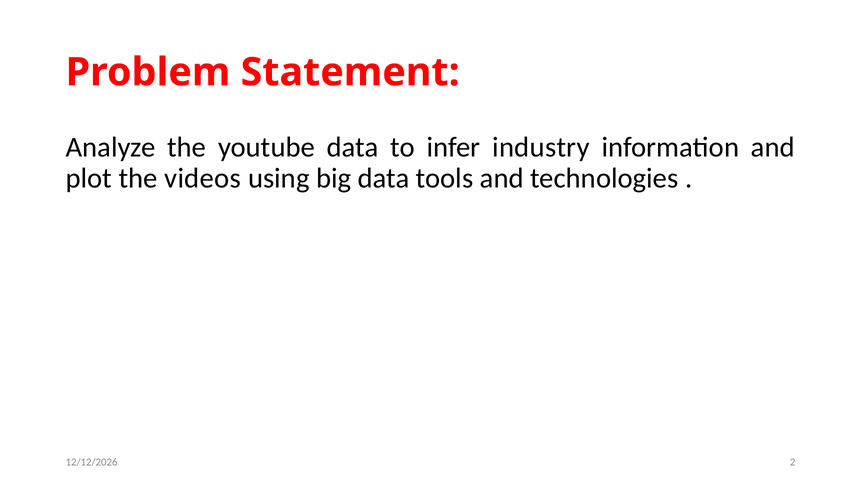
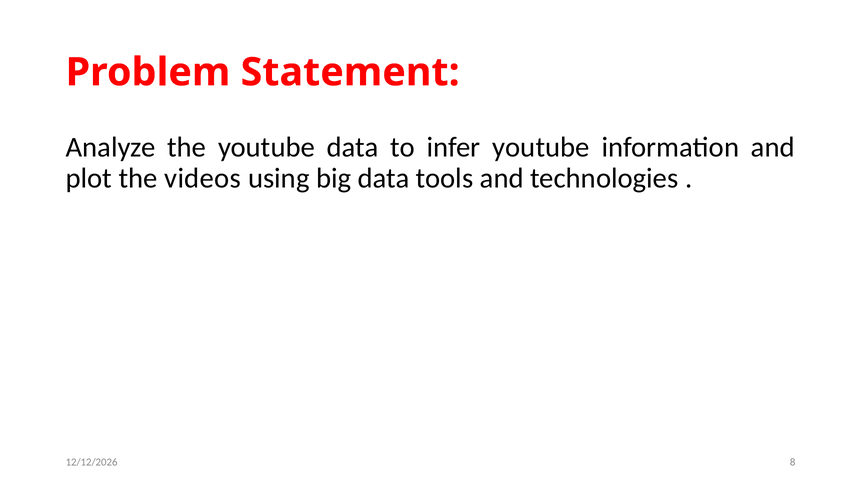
infer industry: industry -> youtube
2: 2 -> 8
